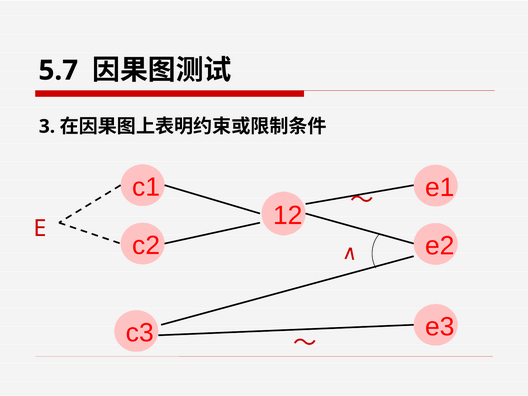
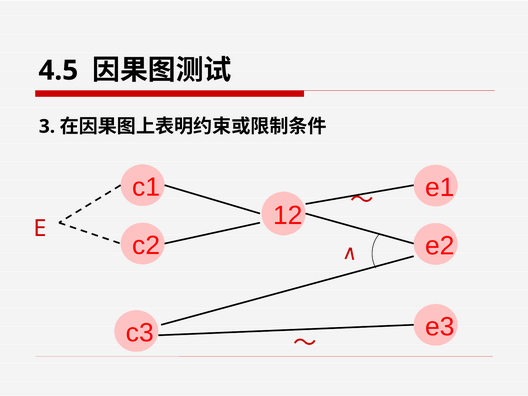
5.7: 5.7 -> 4.5
